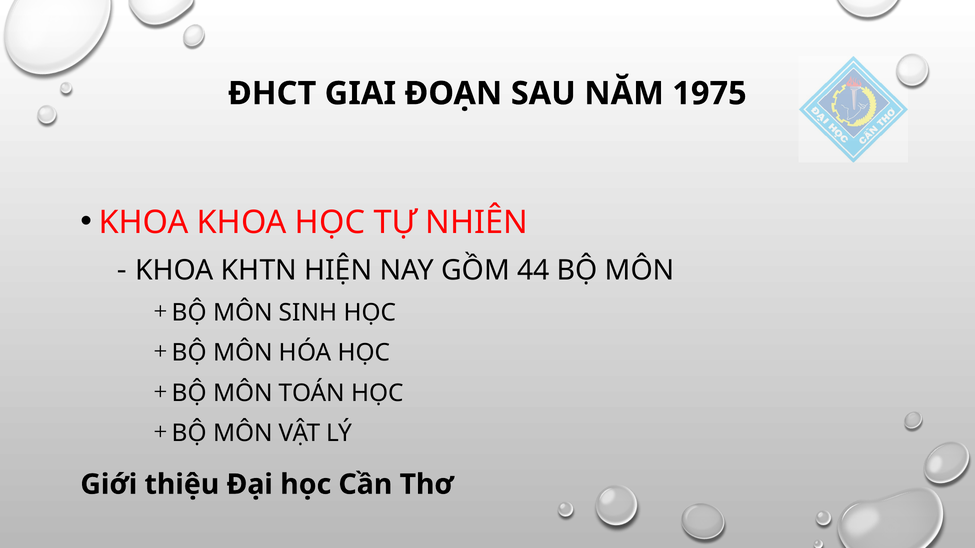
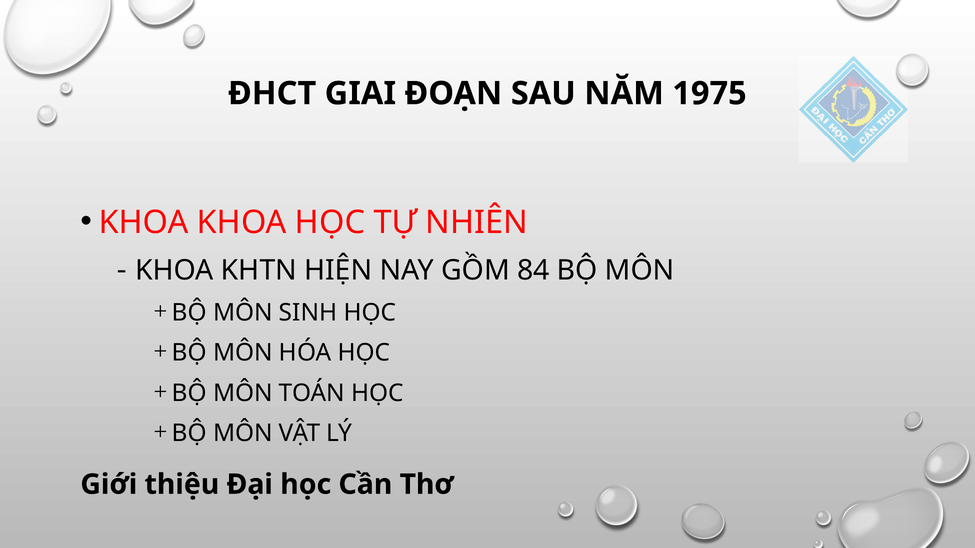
44: 44 -> 84
